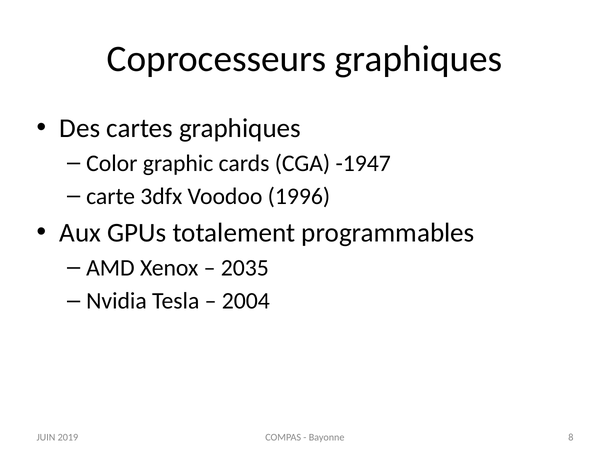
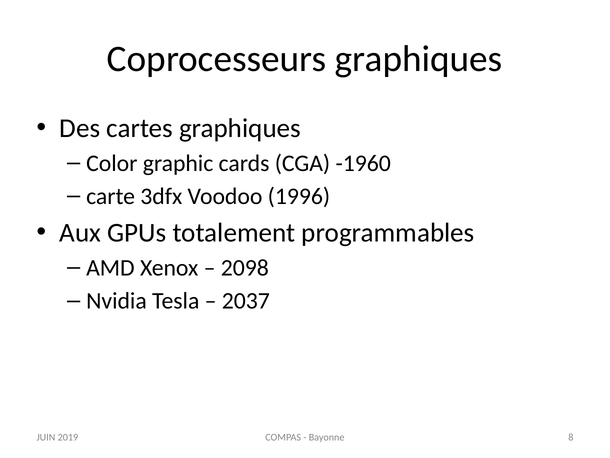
-1947: -1947 -> -1960
2035: 2035 -> 2098
2004: 2004 -> 2037
